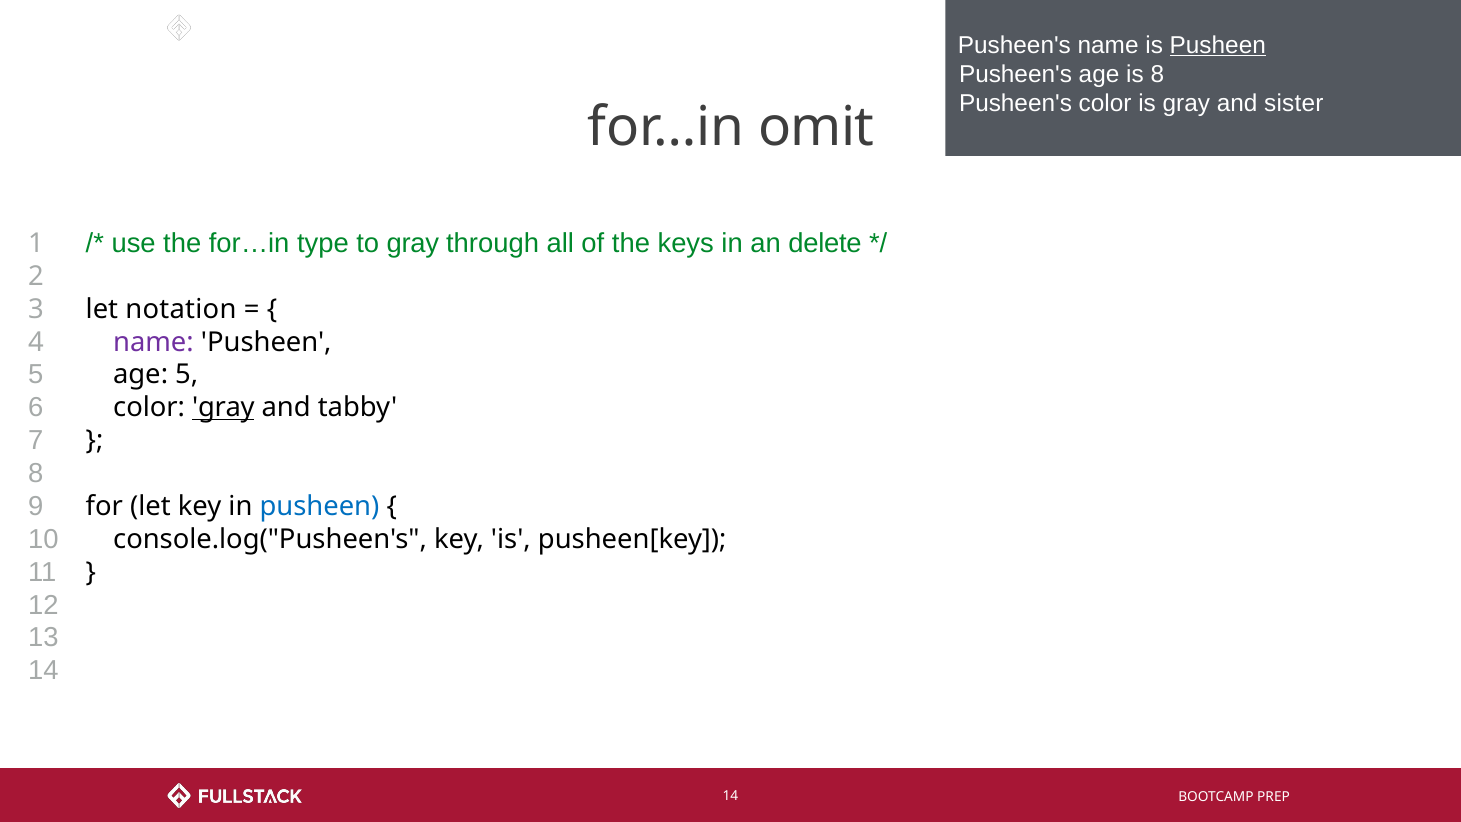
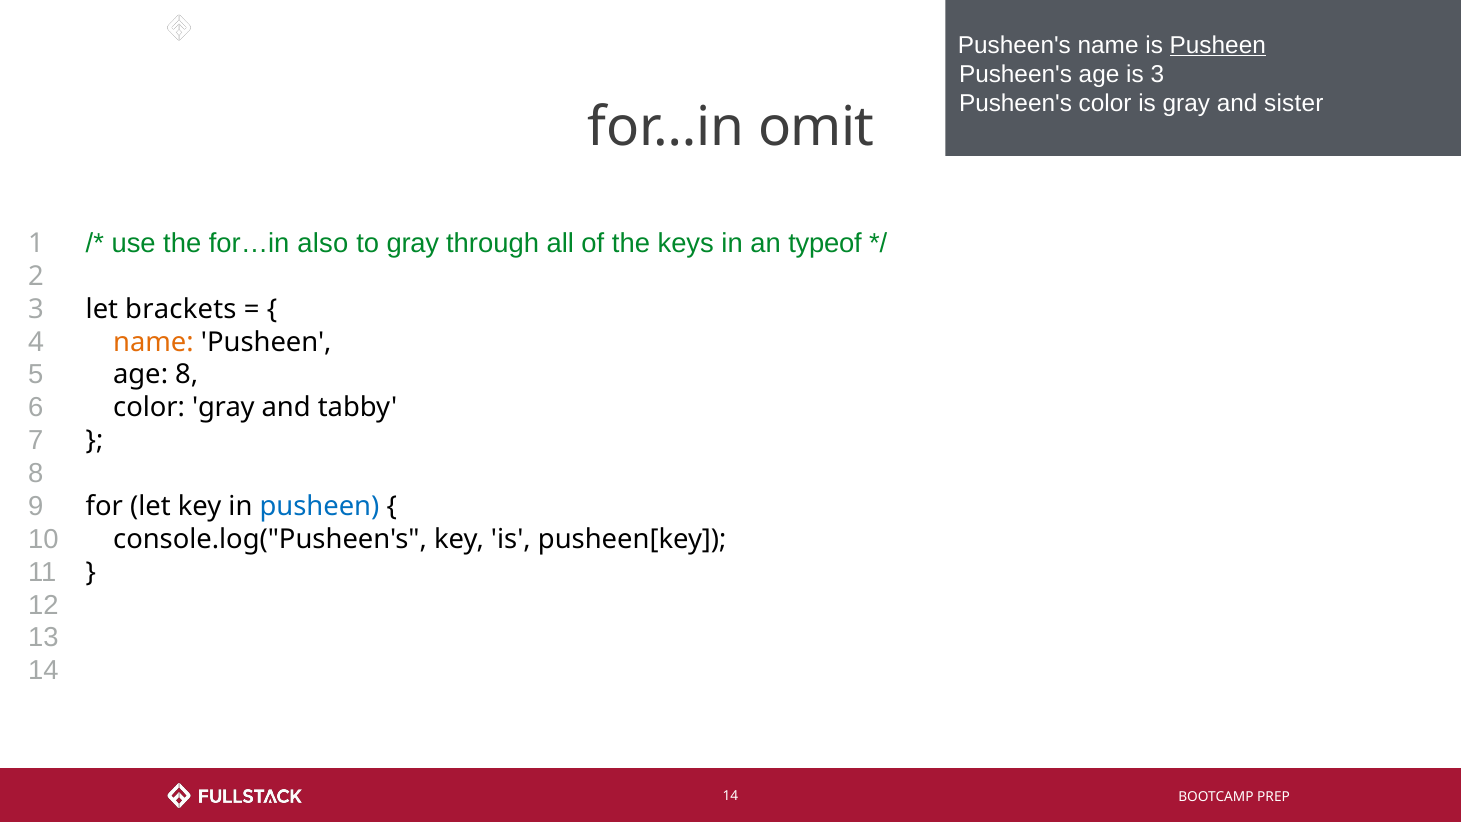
is 8: 8 -> 3
type: type -> also
delete: delete -> typeof
notation: notation -> brackets
name at (153, 342) colour: purple -> orange
age 5: 5 -> 8
gray at (223, 408) underline: present -> none
